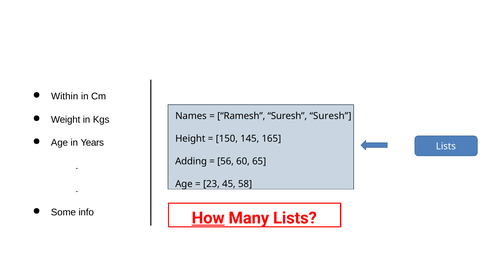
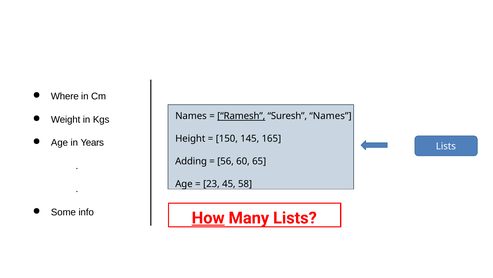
Within: Within -> Where
Ramesh underline: none -> present
Suresh Suresh: Suresh -> Names
